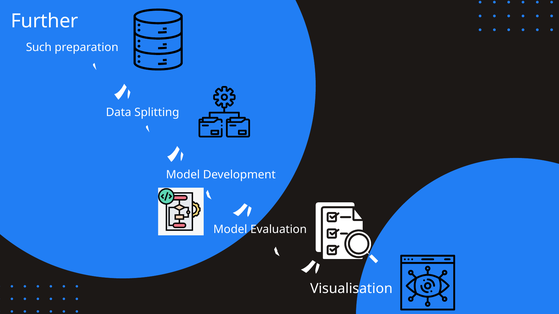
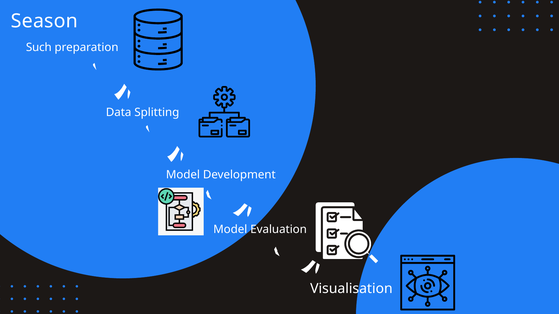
Further: Further -> Season
